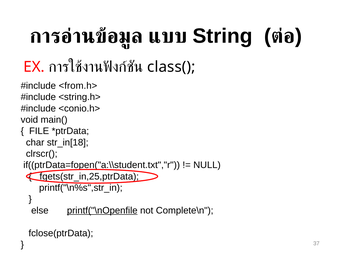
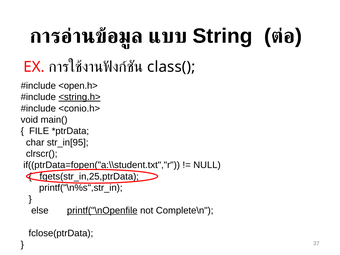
<from.h>: <from.h> -> <open.h>
<string.h> underline: none -> present
str_in[18: str_in[18 -> str_in[95
